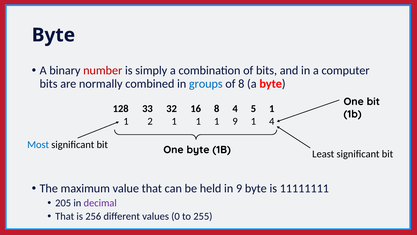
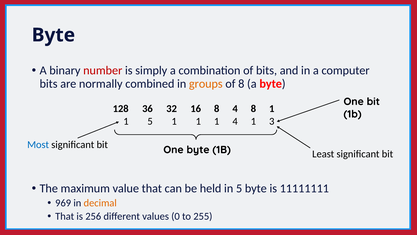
groups colour: blue -> orange
33: 33 -> 36
4 5: 5 -> 8
1 2: 2 -> 5
1 9: 9 -> 4
1 4: 4 -> 3
in 9: 9 -> 5
205: 205 -> 969
decimal colour: purple -> orange
